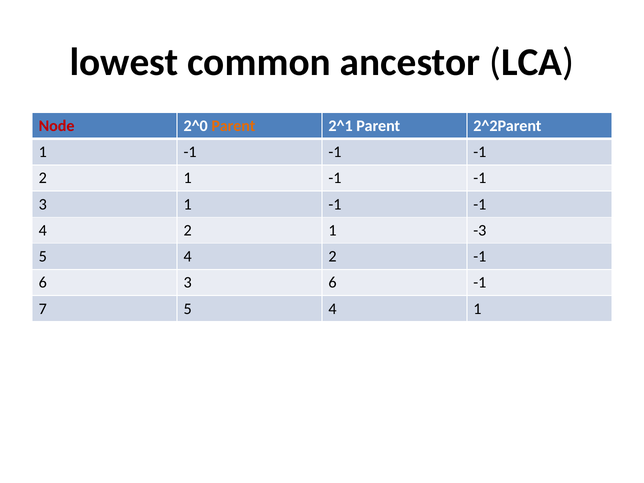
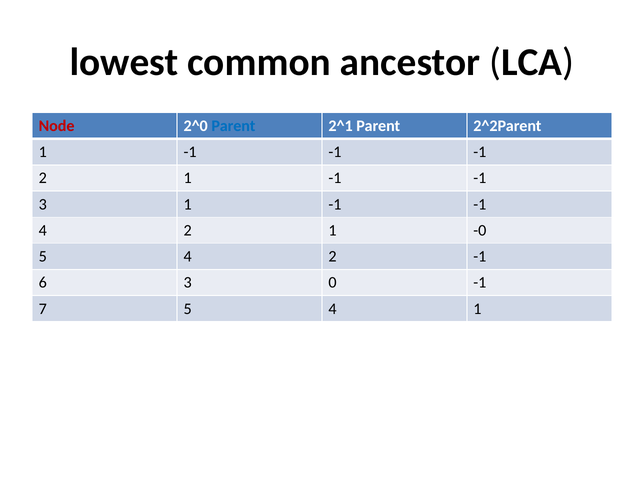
Parent at (233, 126) colour: orange -> blue
-3: -3 -> -0
3 6: 6 -> 0
